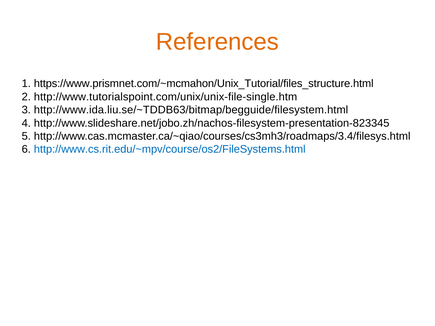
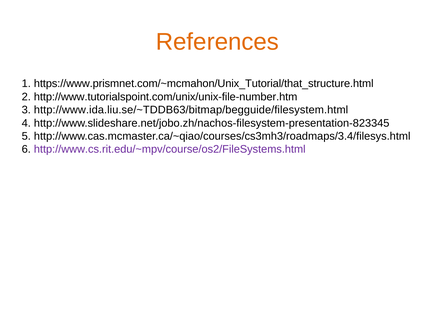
https://www.prismnet.com/~mcmahon/Unix_Tutorial/files_structure.html: https://www.prismnet.com/~mcmahon/Unix_Tutorial/files_structure.html -> https://www.prismnet.com/~mcmahon/Unix_Tutorial/that_structure.html
http://www.tutorialspoint.com/unix/unix-file-single.htm: http://www.tutorialspoint.com/unix/unix-file-single.htm -> http://www.tutorialspoint.com/unix/unix-file-number.htm
http://www.cs.rit.edu/~mpv/course/os2/FileSystems.html colour: blue -> purple
